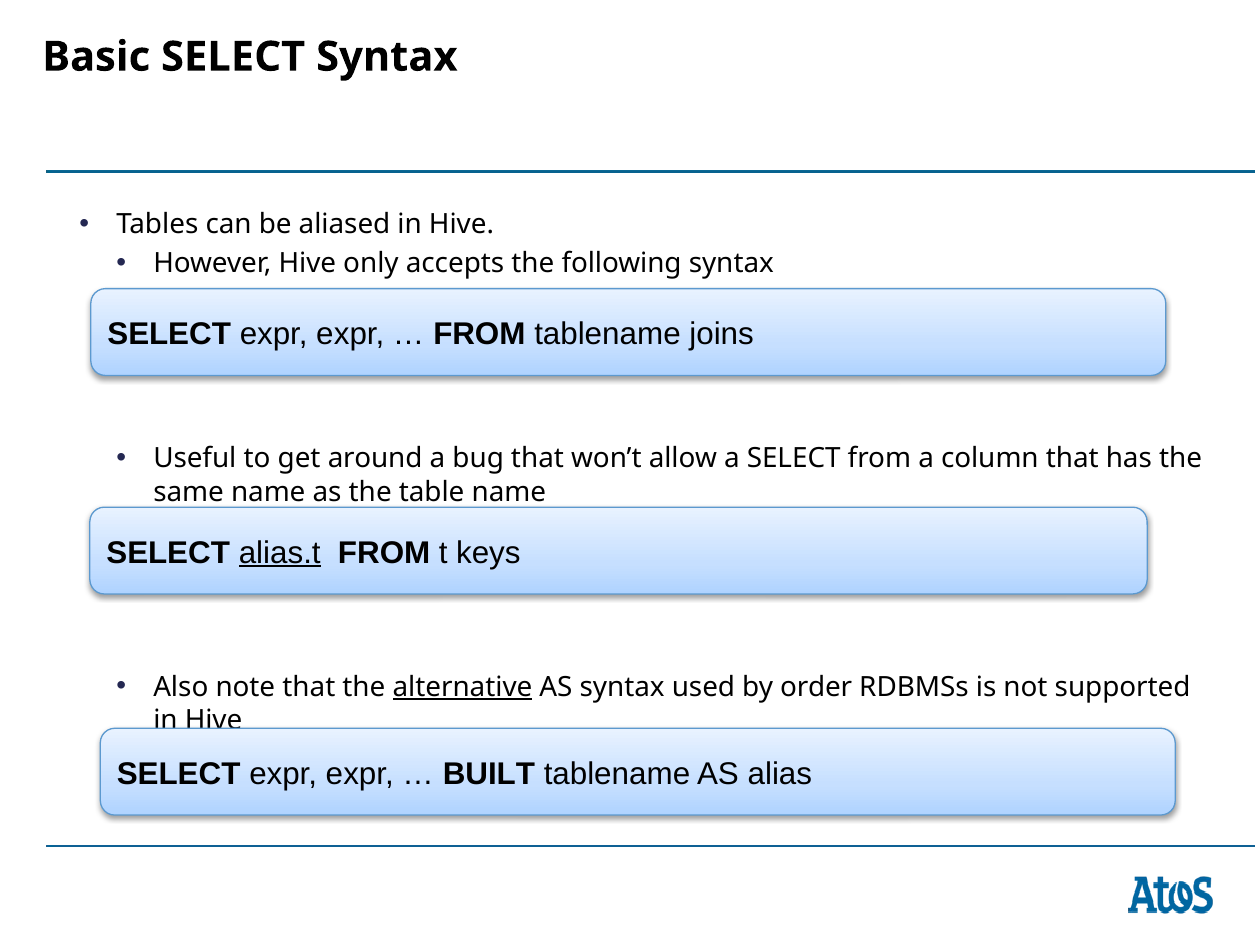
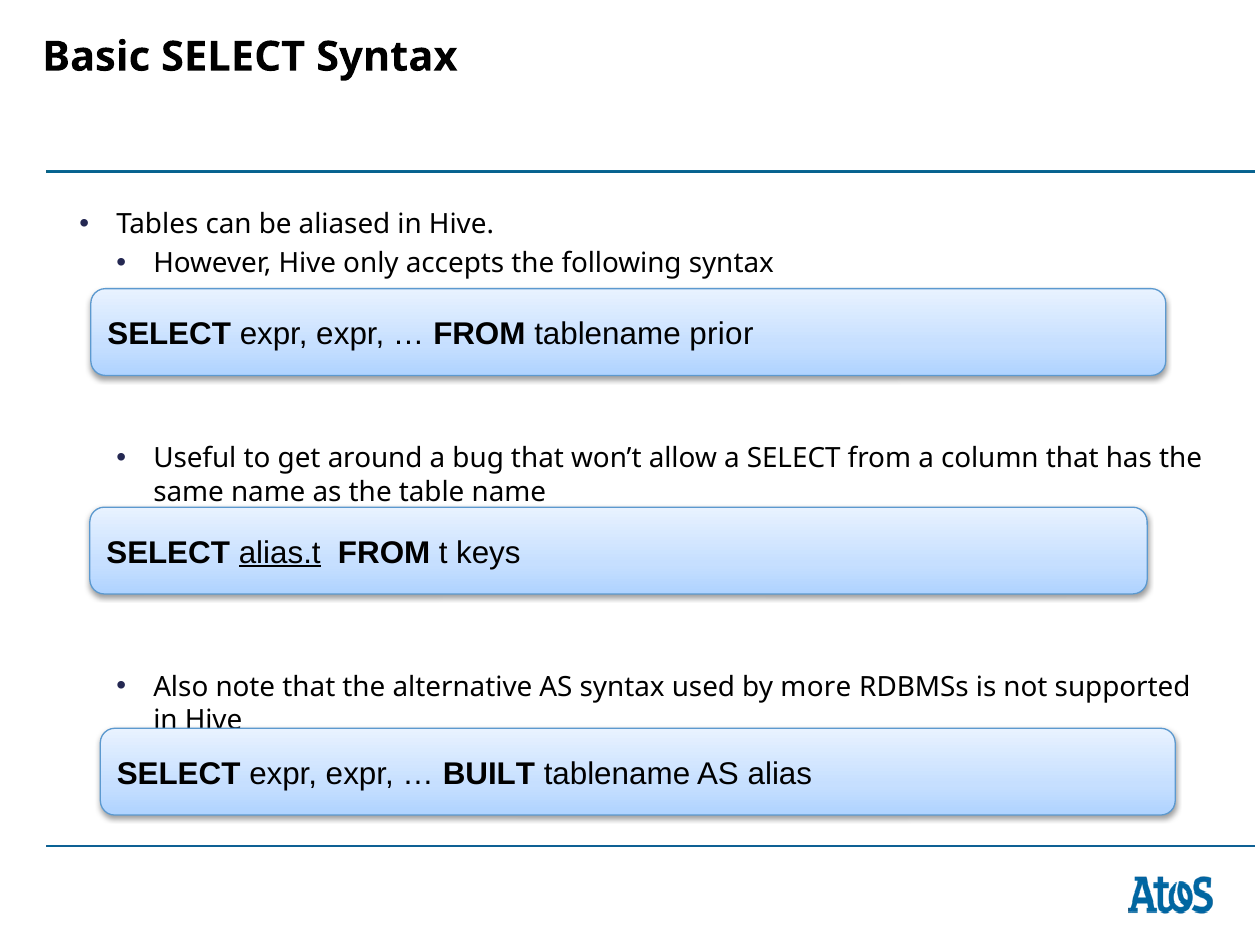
joins: joins -> prior
alternative underline: present -> none
order: order -> more
